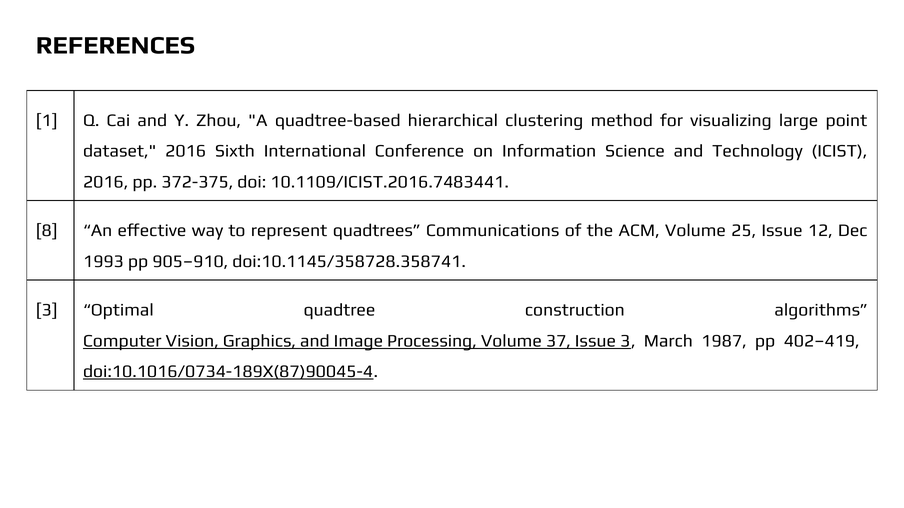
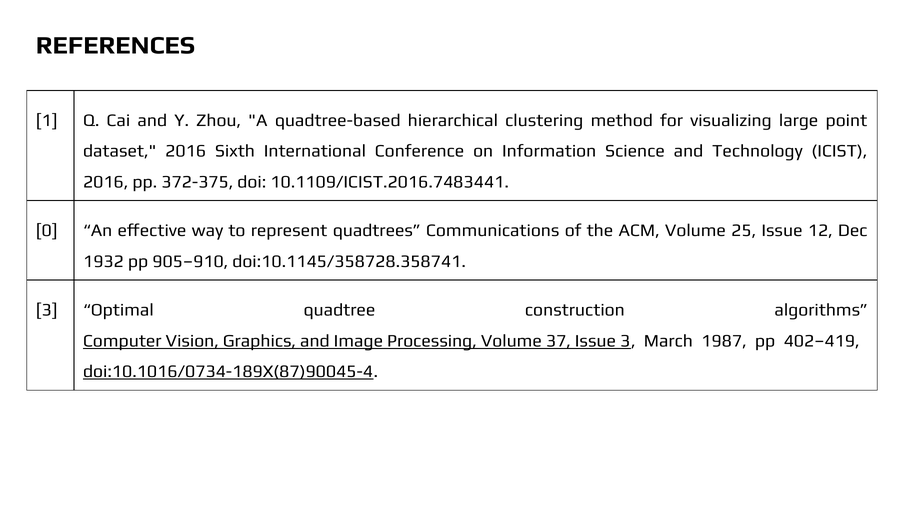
8: 8 -> 0
1993: 1993 -> 1932
